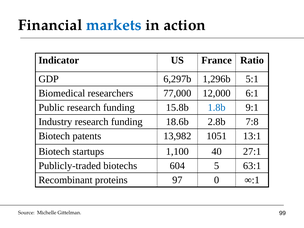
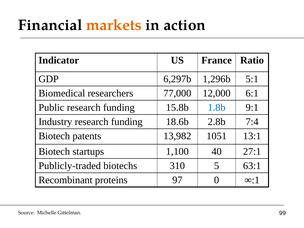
markets colour: blue -> orange
7:8: 7:8 -> 7:4
604: 604 -> 310
